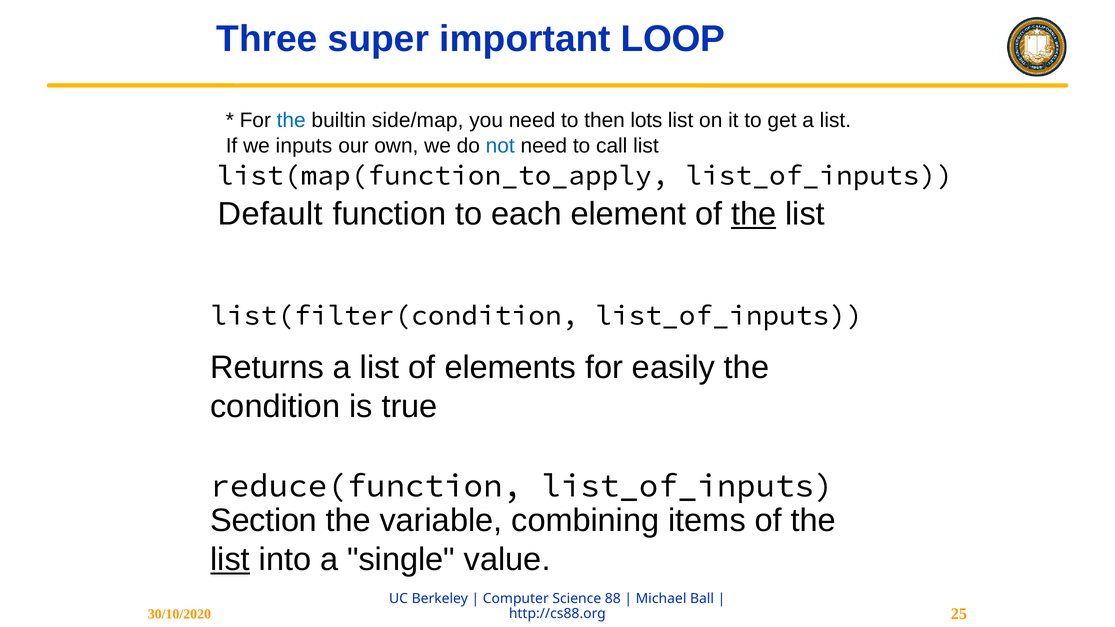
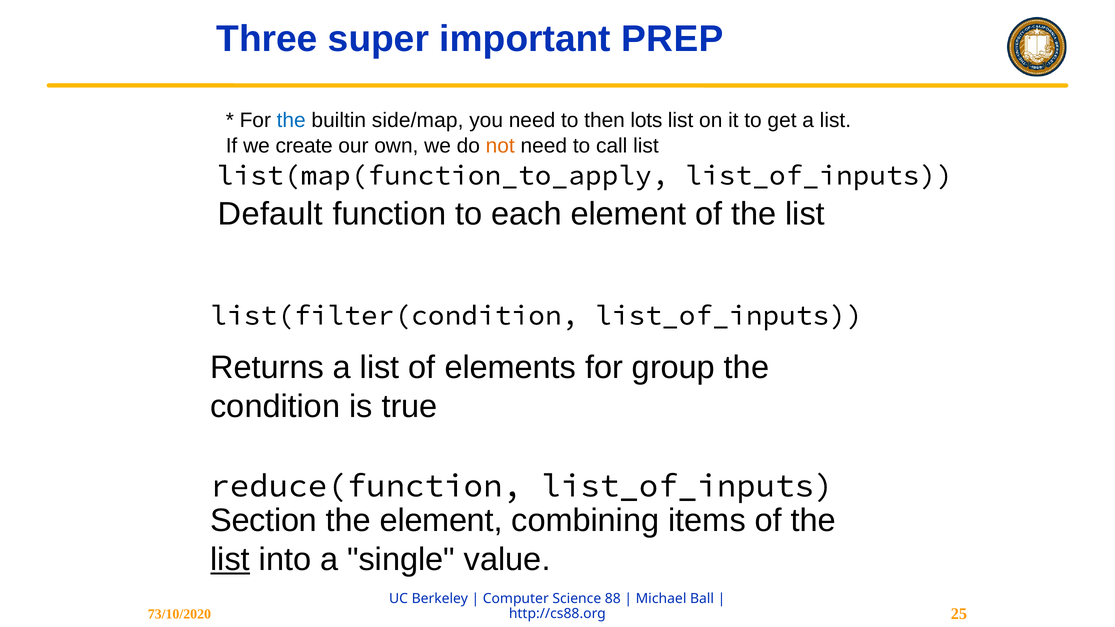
LOOP: LOOP -> PREP
inputs: inputs -> create
not colour: blue -> orange
the at (754, 214) underline: present -> none
easily: easily -> group
the variable: variable -> element
30/10/2020: 30/10/2020 -> 73/10/2020
